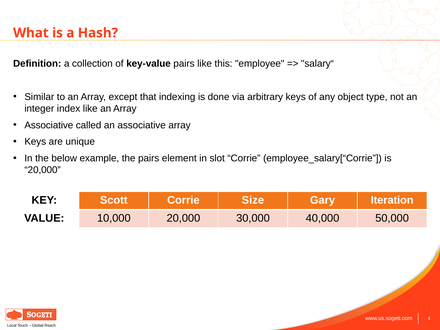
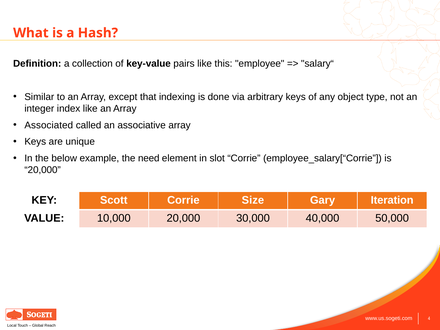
Associative at (49, 125): Associative -> Associated
the pairs: pairs -> need
